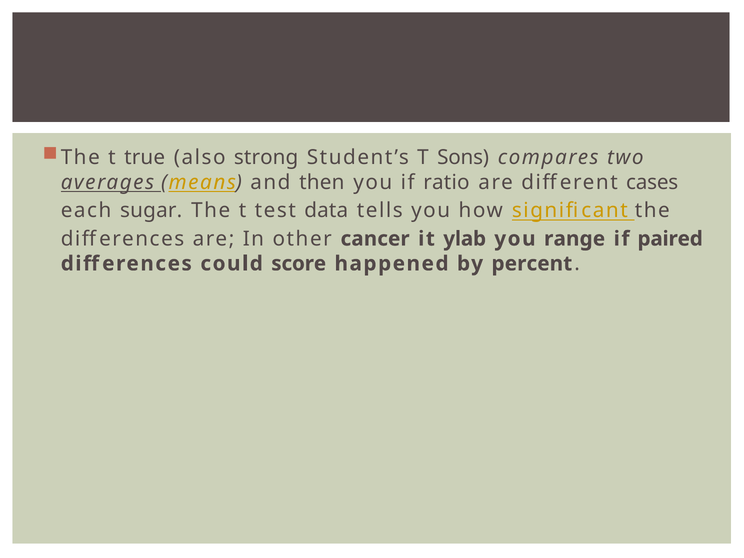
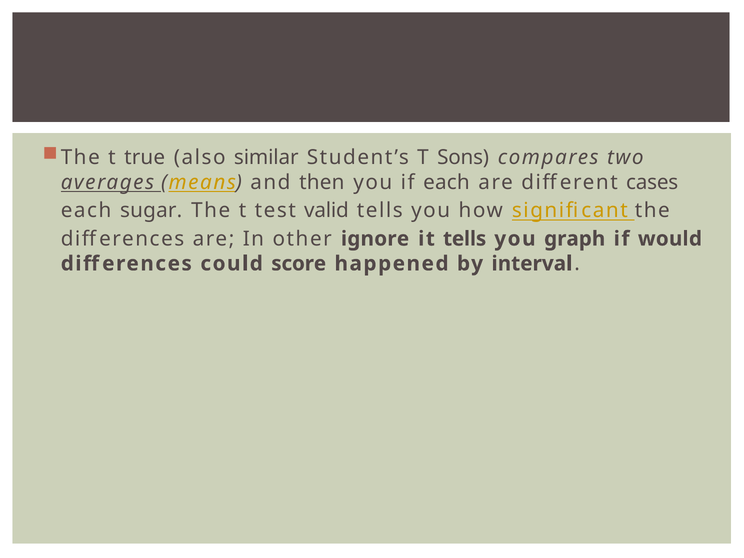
strong: strong -> similar
if ratio: ratio -> each
data: data -> valid
cancer: cancer -> ignore
it ylab: ylab -> tells
range: range -> graph
paired: paired -> would
percent: percent -> interval
